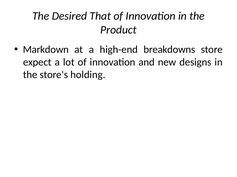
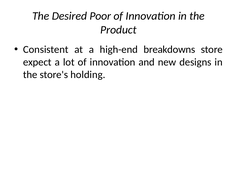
That: That -> Poor
Markdown: Markdown -> Consistent
